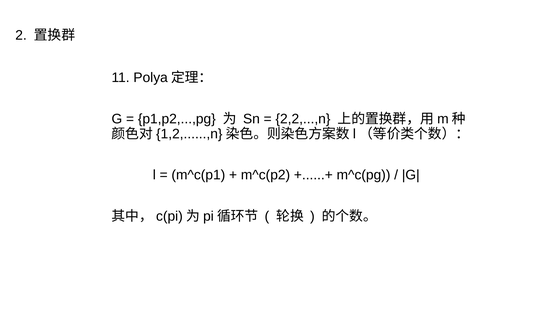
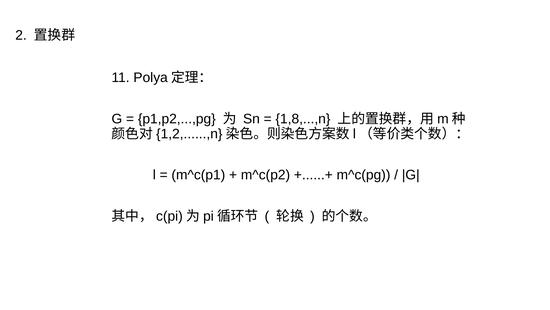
2,2,...,n: 2,2,...,n -> 1,8,...,n
